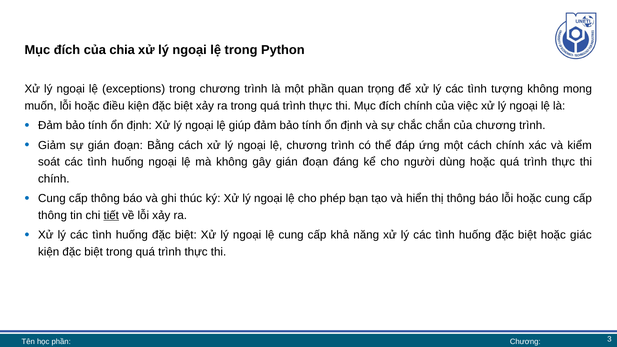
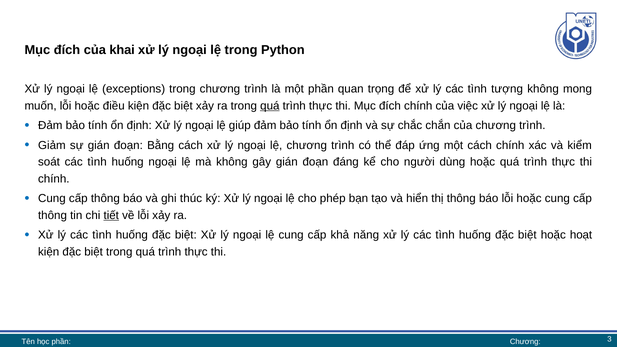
chia: chia -> khai
quá at (270, 106) underline: none -> present
giác: giác -> hoạt
